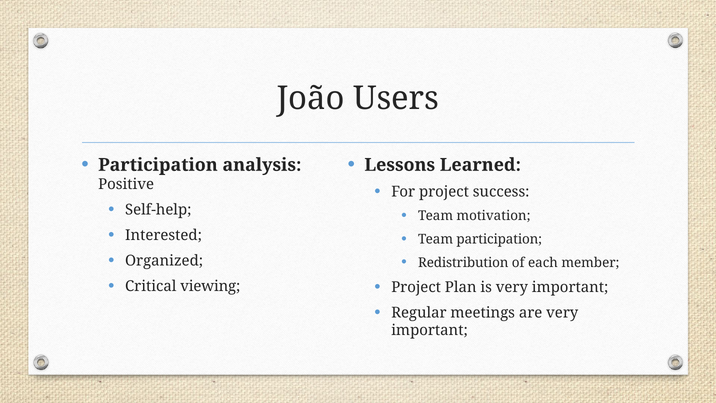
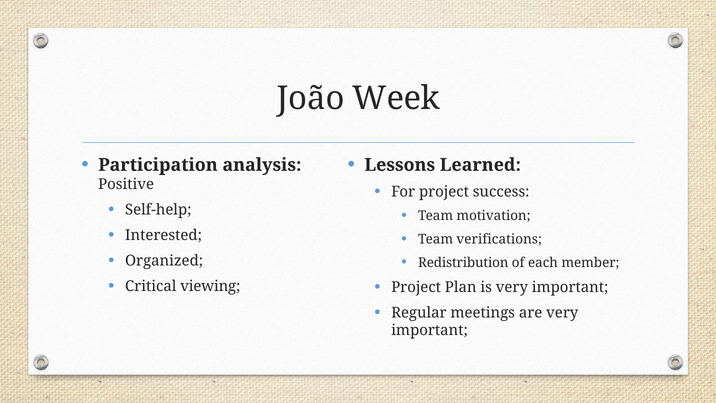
Users: Users -> Week
Team participation: participation -> verifications
